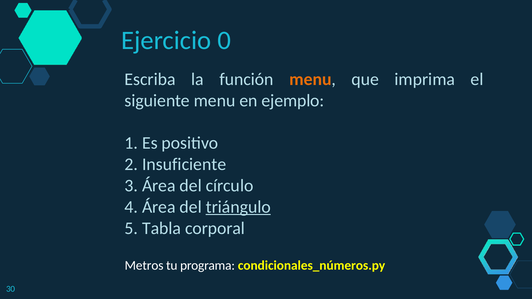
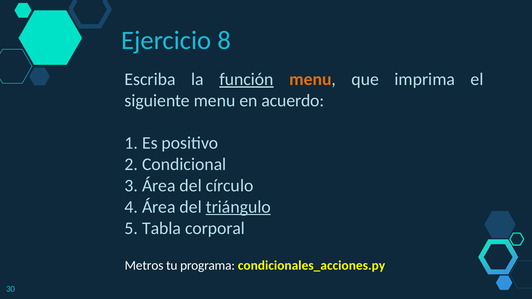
0: 0 -> 8
función underline: none -> present
ejemplo: ejemplo -> acuerdo
Insuficiente: Insuficiente -> Condicional
condicionales_números.py: condicionales_números.py -> condicionales_acciones.py
